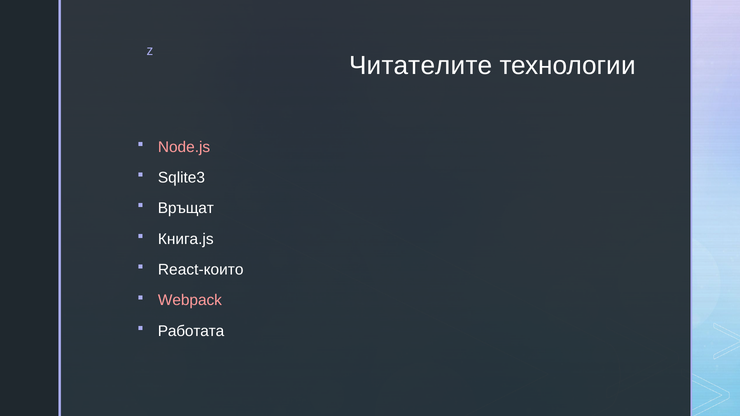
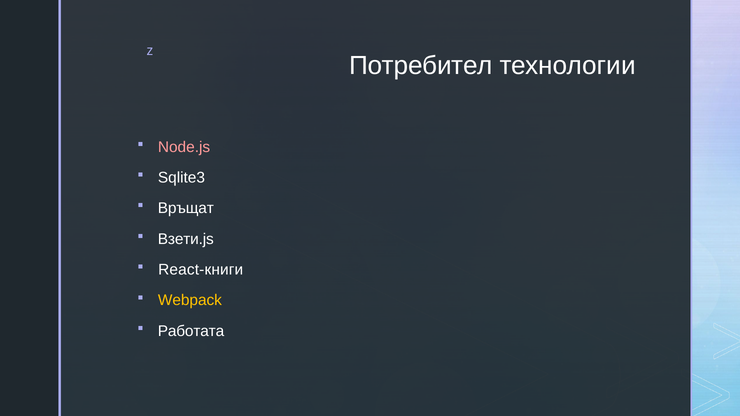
Читателите: Читателите -> Потребител
Книга.js: Книга.js -> Взети.js
React-които: React-които -> React-книги
Webpack colour: pink -> yellow
